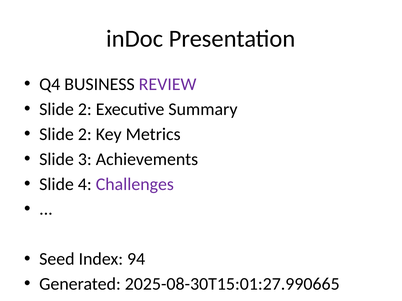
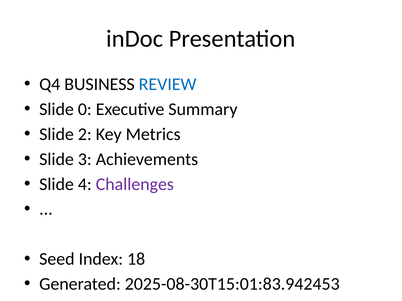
REVIEW colour: purple -> blue
2 at (85, 109): 2 -> 0
94: 94 -> 18
2025-08-30T15:01:27.990665: 2025-08-30T15:01:27.990665 -> 2025-08-30T15:01:83.942453
